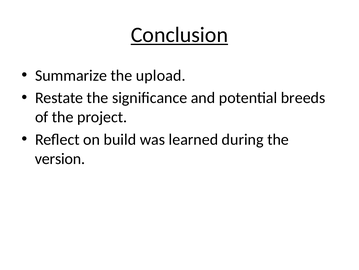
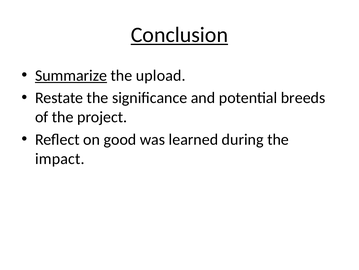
Summarize underline: none -> present
build: build -> good
version: version -> impact
